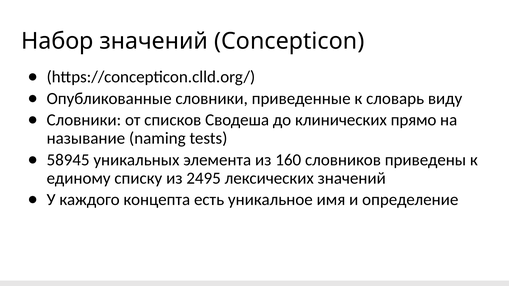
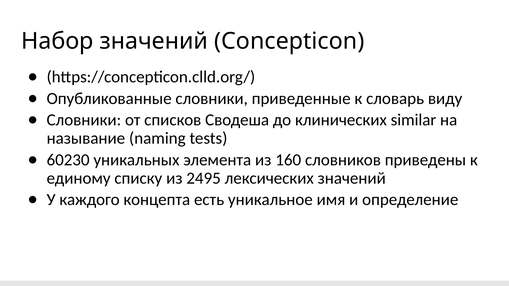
прямо: прямо -> similar
58945: 58945 -> 60230
